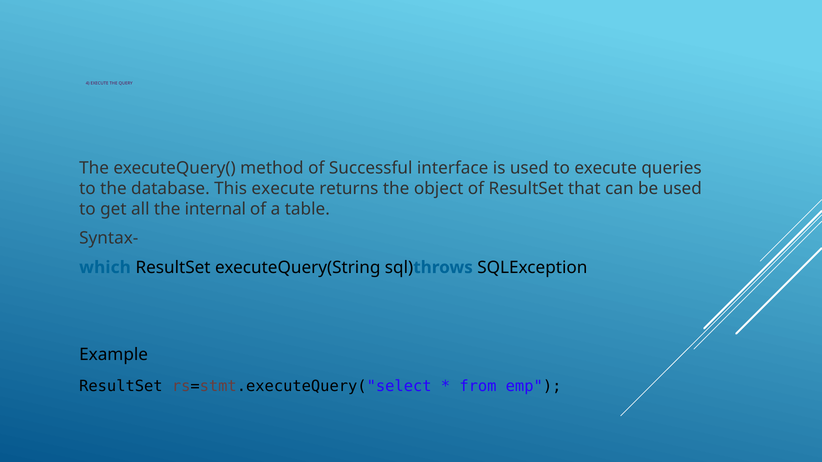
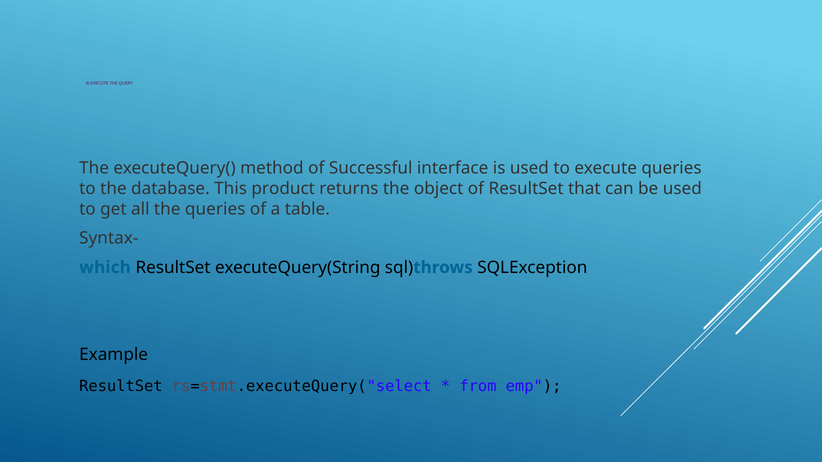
This execute: execute -> product
the internal: internal -> queries
